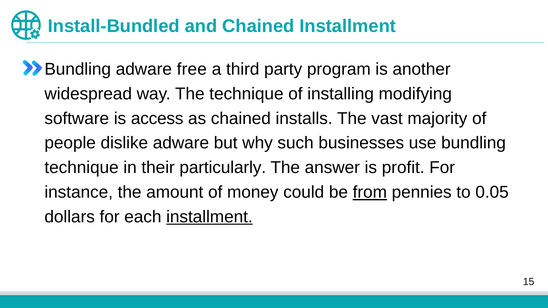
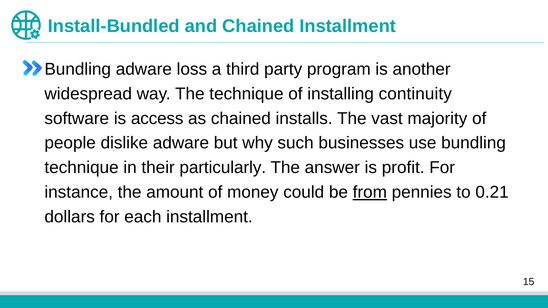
free: free -> loss
modifying: modifying -> continuity
0.05: 0.05 -> 0.21
installment at (209, 217) underline: present -> none
